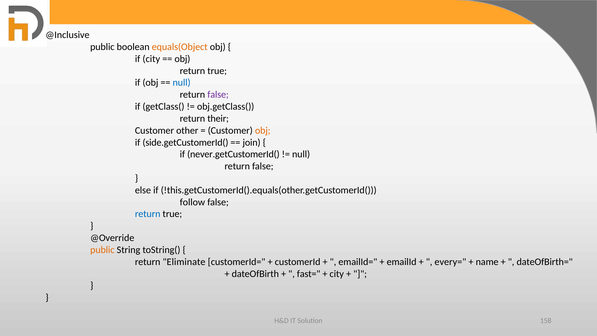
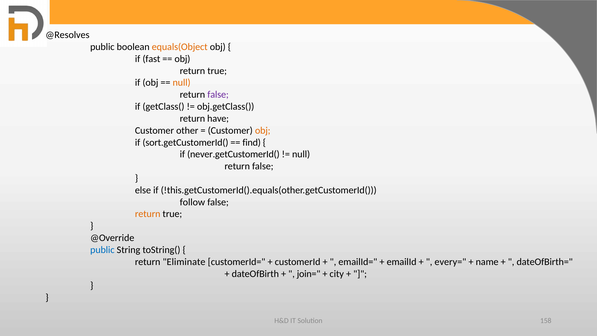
@Inclusive: @Inclusive -> @Resolves
if city: city -> fast
null at (182, 83) colour: blue -> orange
their: their -> have
side.getCustomerId(: side.getCustomerId( -> sort.getCustomerId(
join: join -> find
return at (148, 214) colour: blue -> orange
public at (102, 250) colour: orange -> blue
fast=: fast= -> join=
